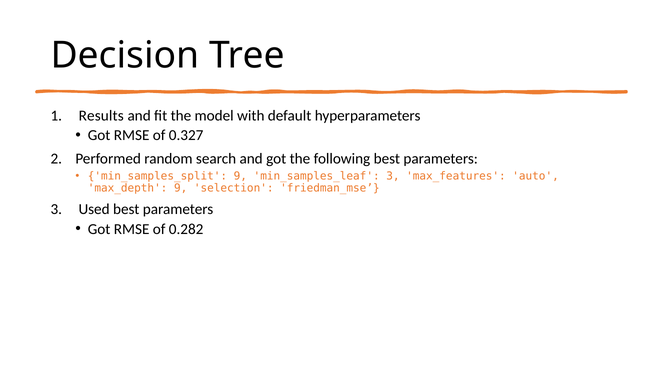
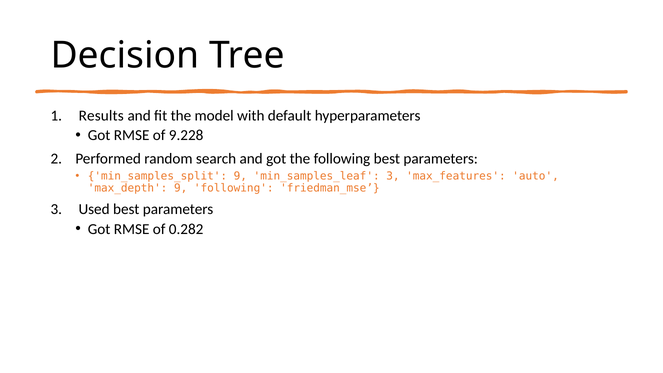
0.327: 0.327 -> 9.228
9 selection: selection -> following
